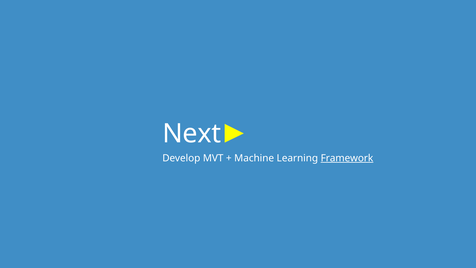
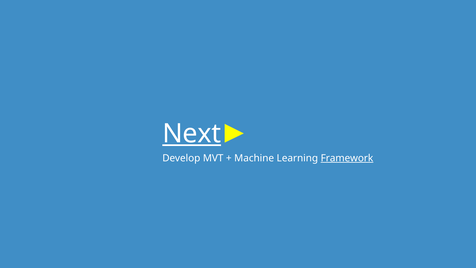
Next underline: none -> present
